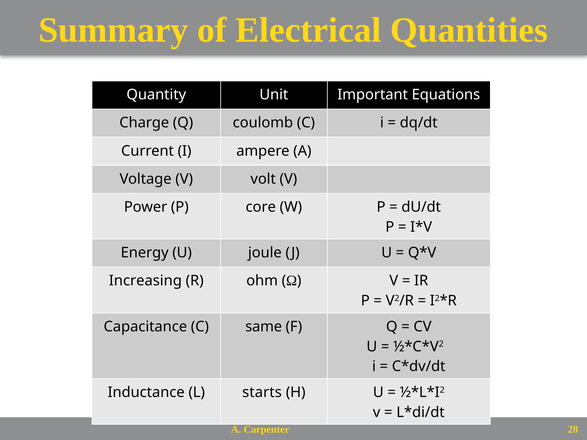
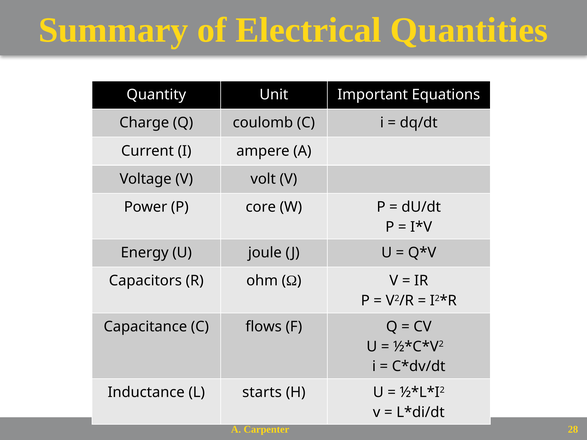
Increasing: Increasing -> Capacitors
same: same -> flows
